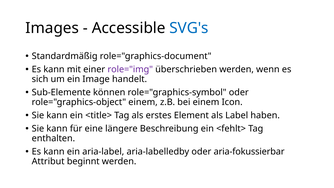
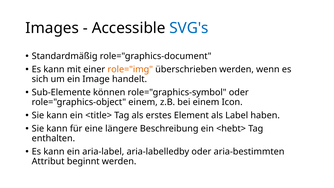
role="img colour: purple -> orange
<fehlt>: <fehlt> -> <hebt>
aria-fokussierbar: aria-fokussierbar -> aria-bestimmten
